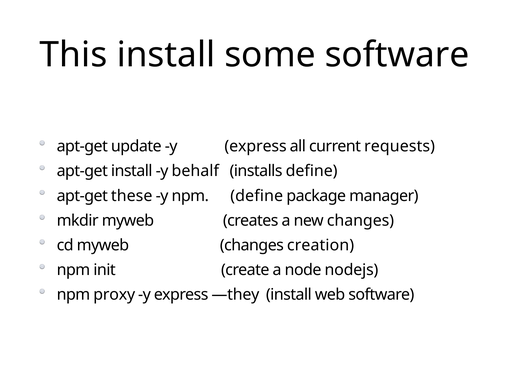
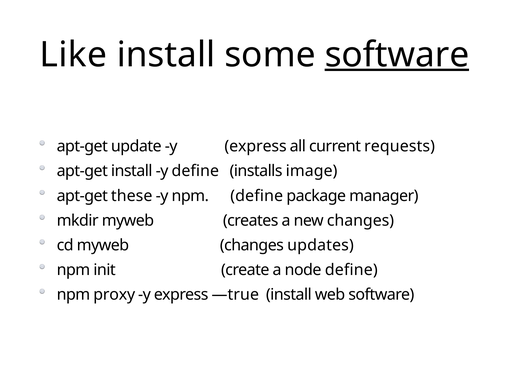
This: This -> Like
software at (397, 55) underline: none -> present
y behalf: behalf -> define
installs define: define -> image
creation: creation -> updates
node nodejs: nodejs -> define
—they: —they -> —true
